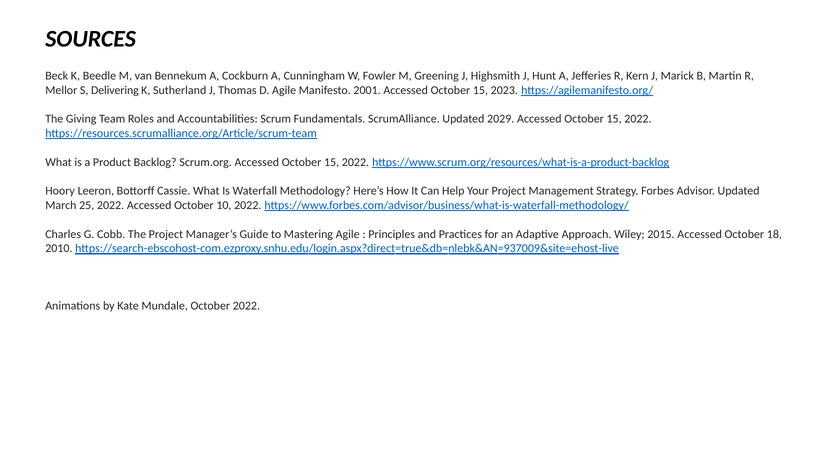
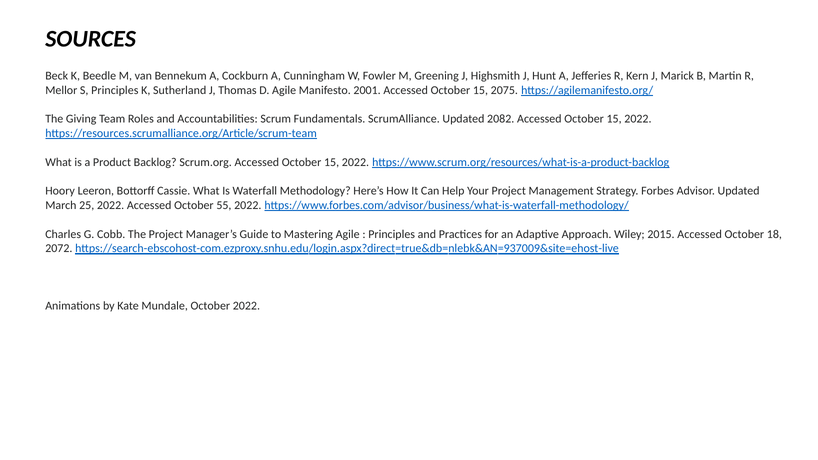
S Delivering: Delivering -> Principles
2023: 2023 -> 2075
2029: 2029 -> 2082
10: 10 -> 55
2010: 2010 -> 2072
